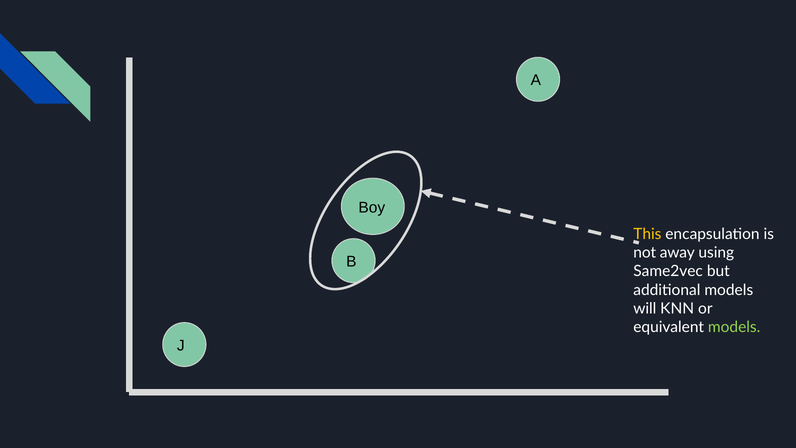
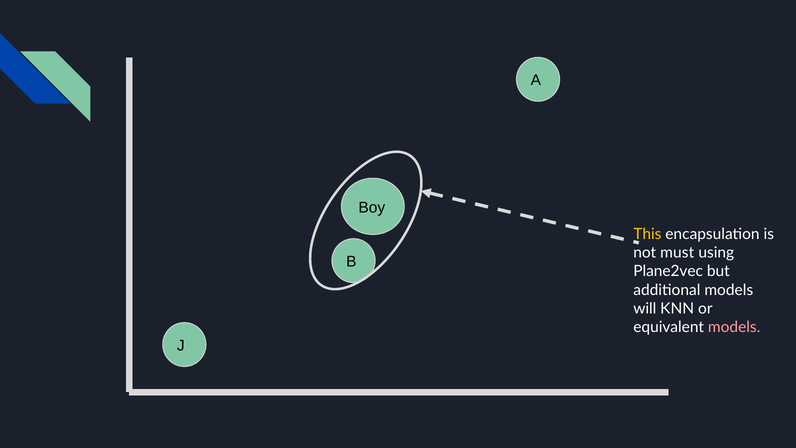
away: away -> must
Same2vec: Same2vec -> Plane2vec
models at (734, 327) colour: light green -> pink
